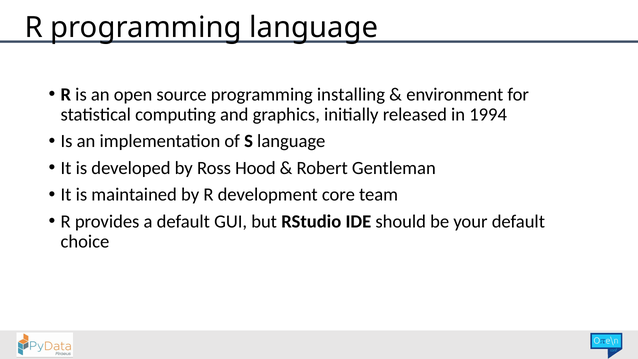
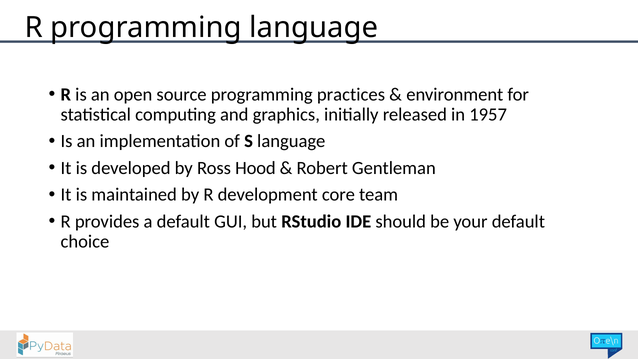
installing: installing -> practices
1994: 1994 -> 1957
